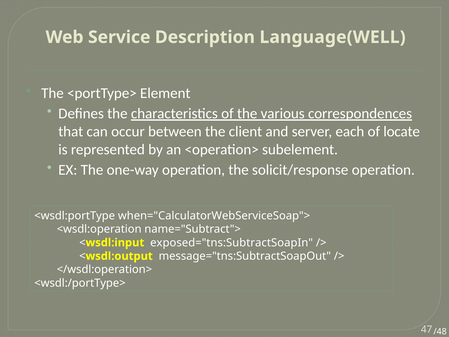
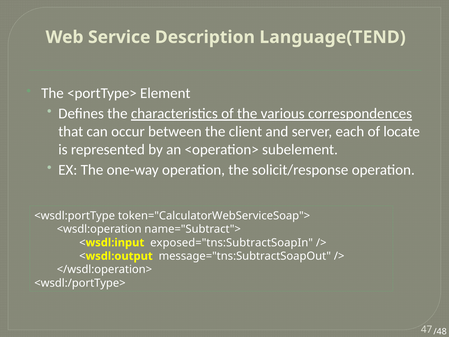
Language(WELL: Language(WELL -> Language(TEND
when="CalculatorWebServiceSoap">: when="CalculatorWebServiceSoap"> -> token="CalculatorWebServiceSoap">
